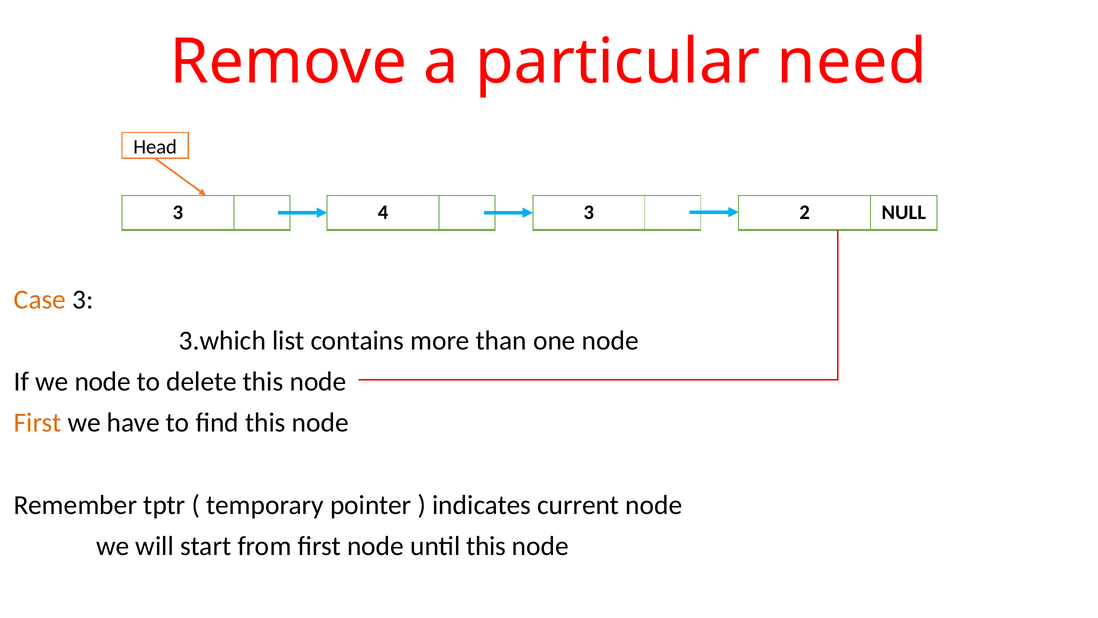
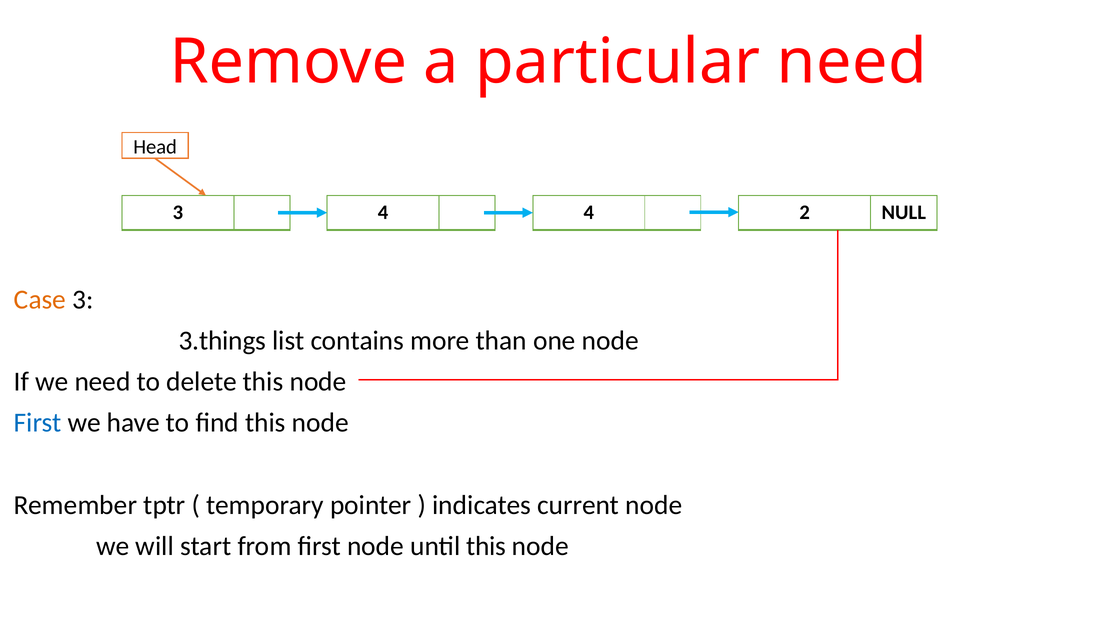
4 3: 3 -> 4
3.which: 3.which -> 3.things
we node: node -> need
First at (38, 422) colour: orange -> blue
